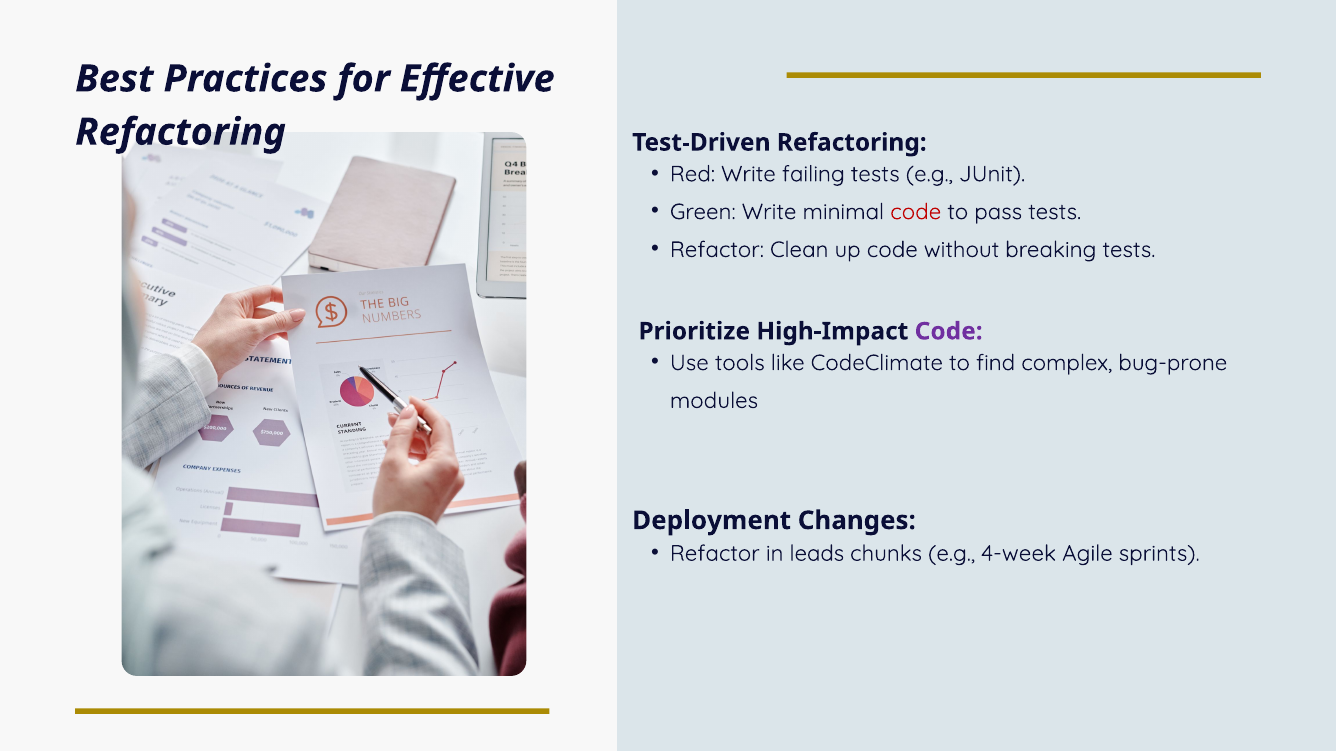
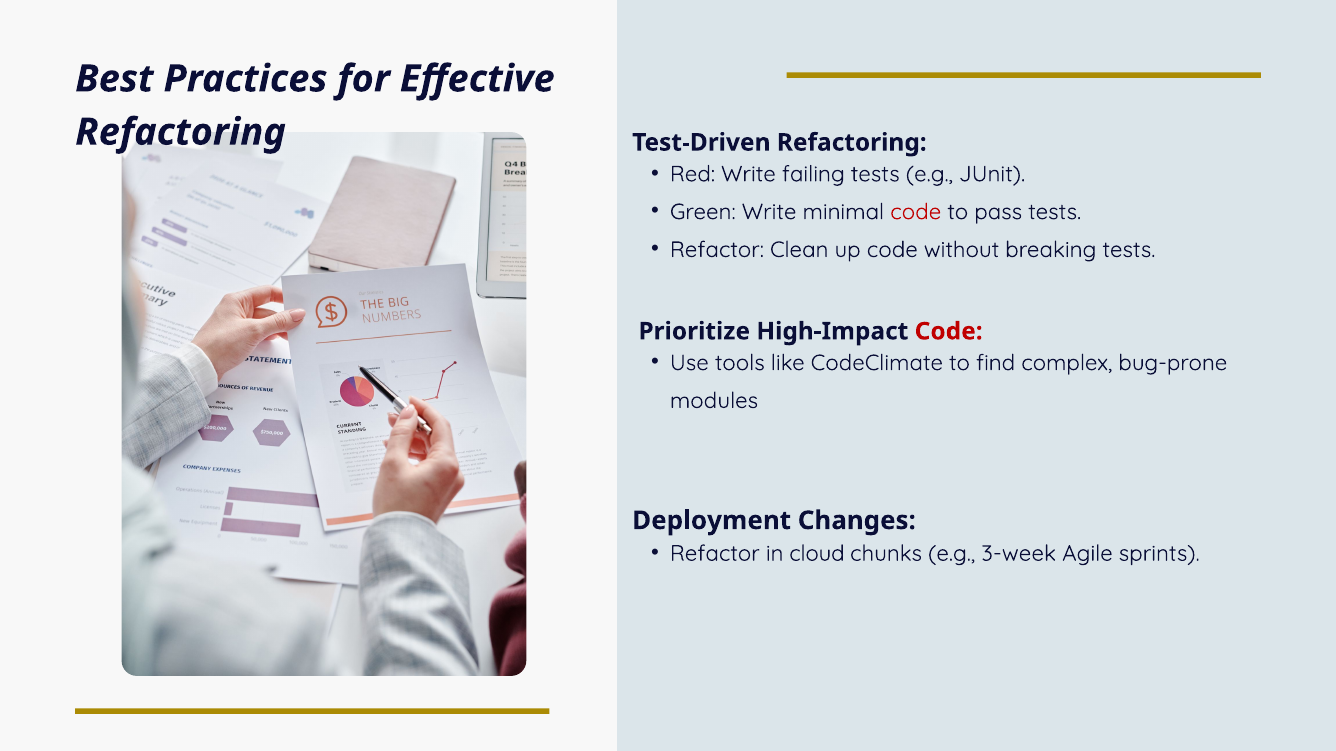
Code at (949, 332) colour: purple -> red
leads: leads -> cloud
4-week: 4-week -> 3-week
